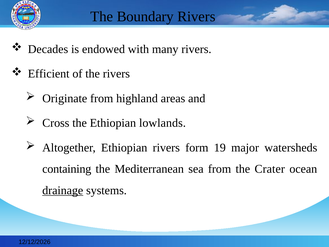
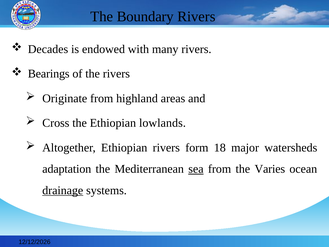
Efficient: Efficient -> Bearings
19: 19 -> 18
containing: containing -> adaptation
sea underline: none -> present
Crater: Crater -> Varies
